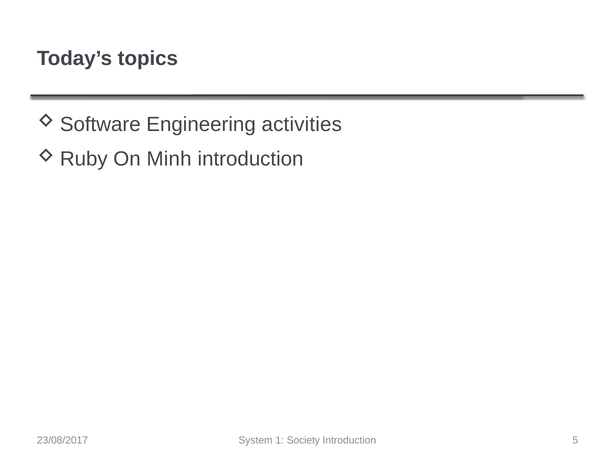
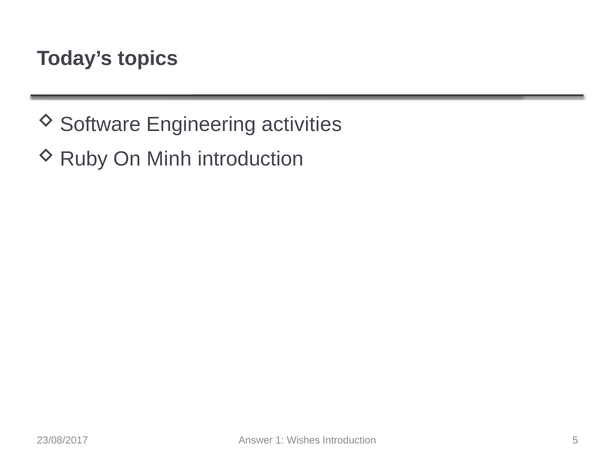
System: System -> Answer
Society: Society -> Wishes
